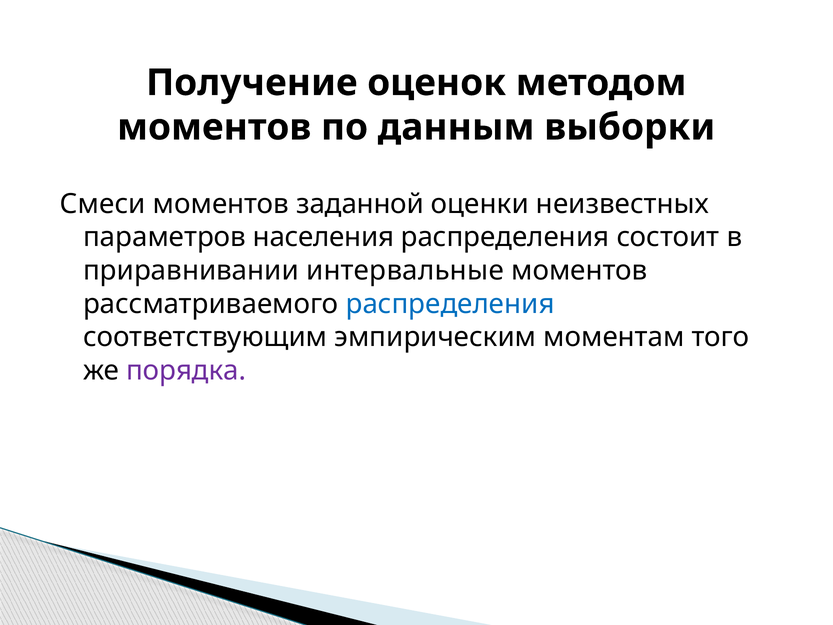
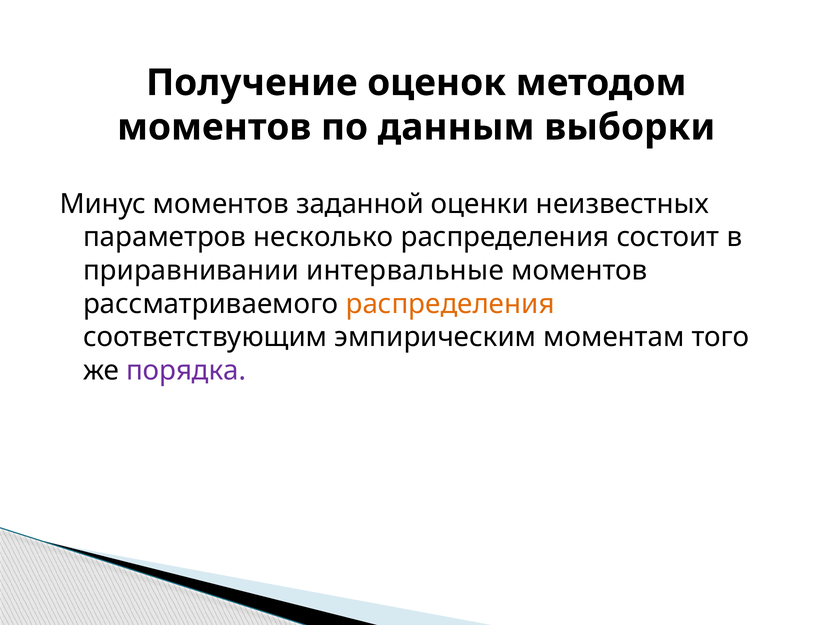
Смеси: Смеси -> Минус
населения: населения -> несколько
распределения at (450, 304) colour: blue -> orange
